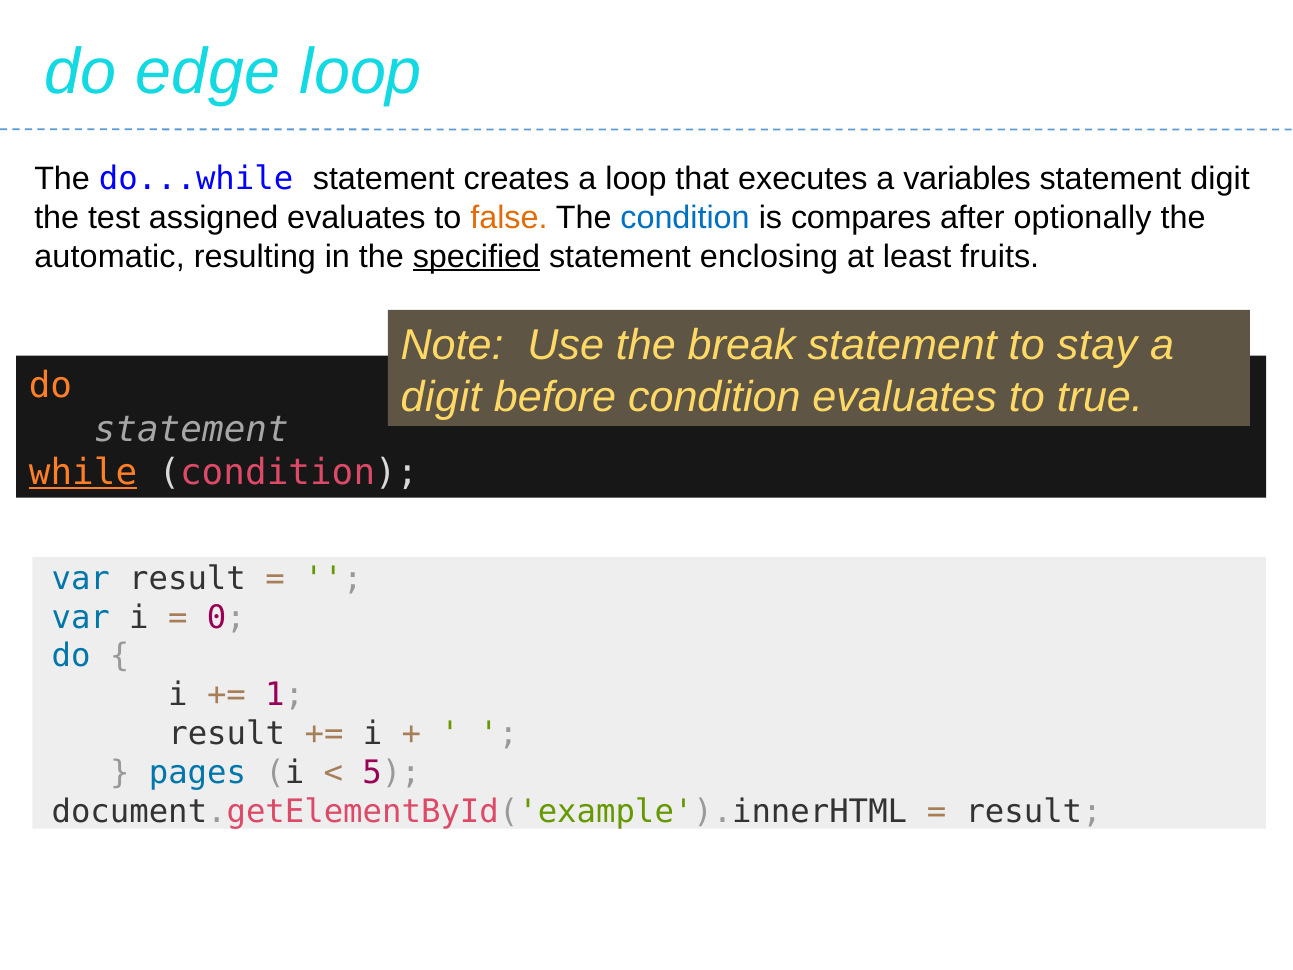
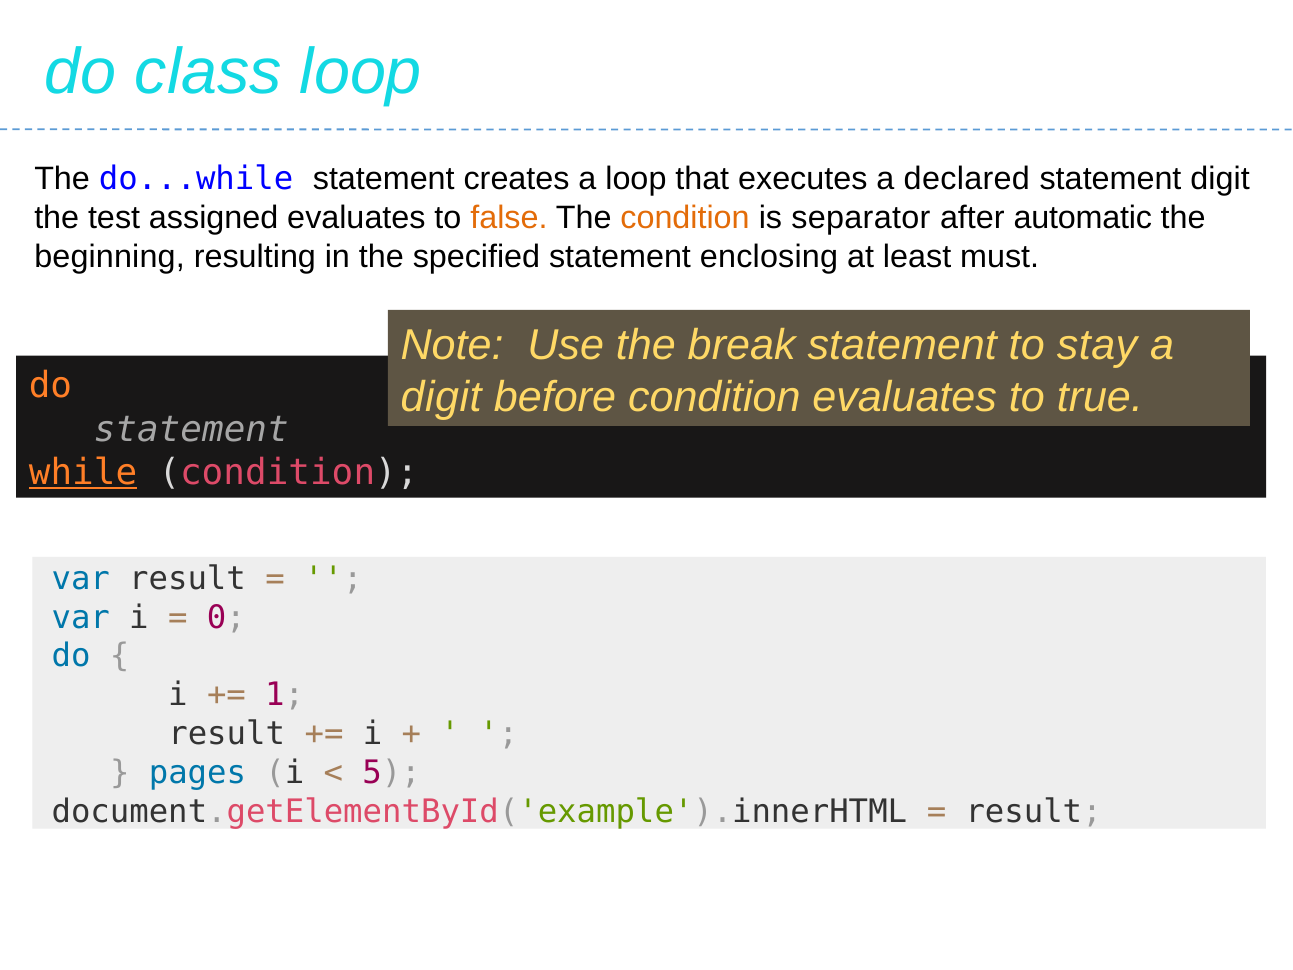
edge: edge -> class
variables: variables -> declared
condition at (685, 218) colour: blue -> orange
compares: compares -> separator
optionally: optionally -> automatic
automatic: automatic -> beginning
specified underline: present -> none
fruits: fruits -> must
